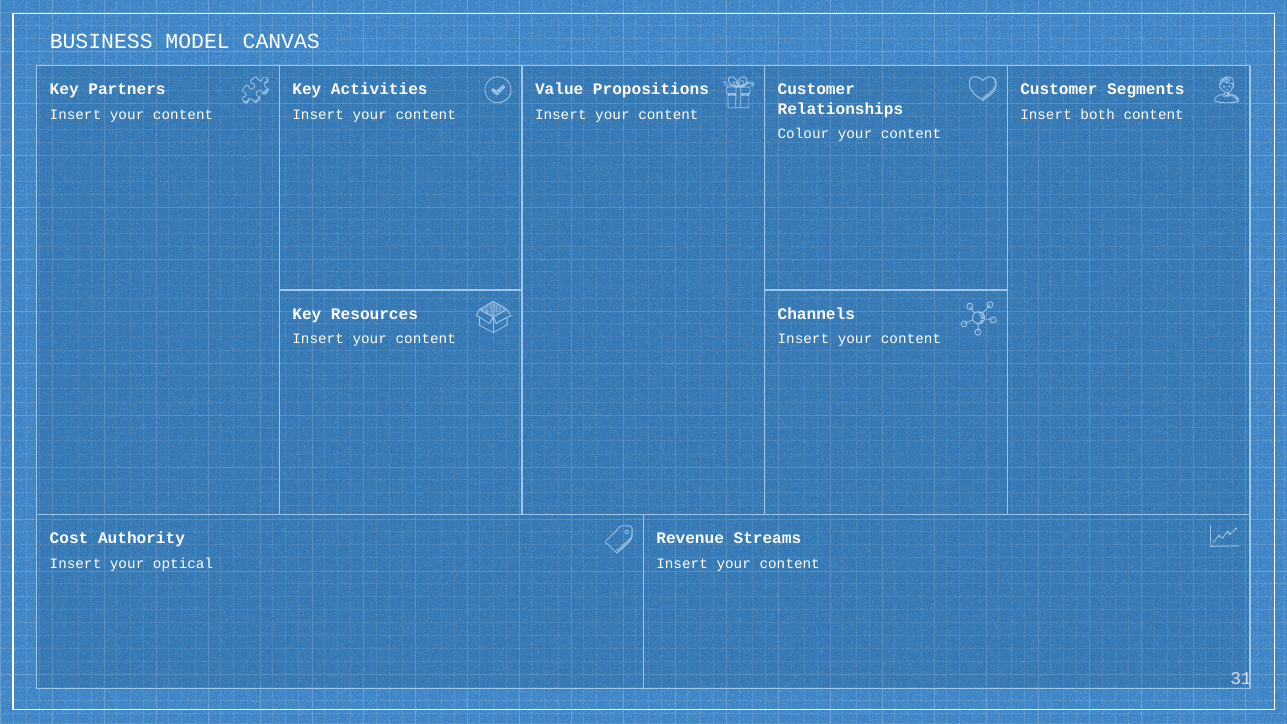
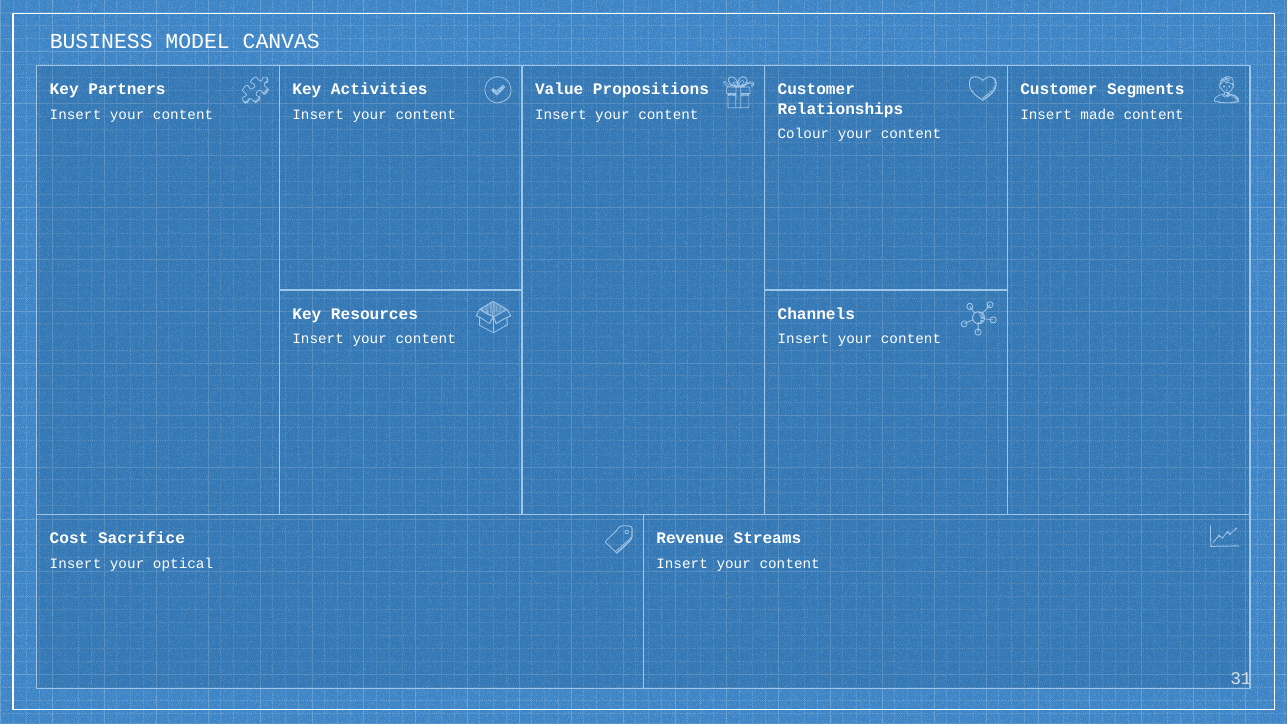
both: both -> made
Authority: Authority -> Sacrifice
